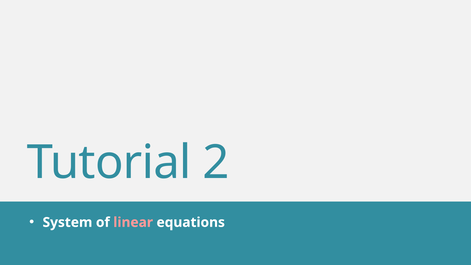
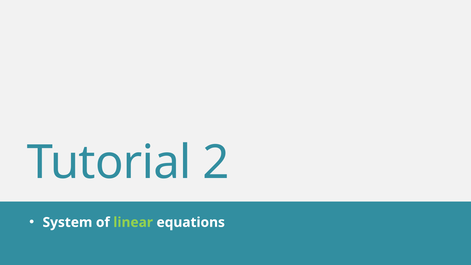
linear colour: pink -> light green
